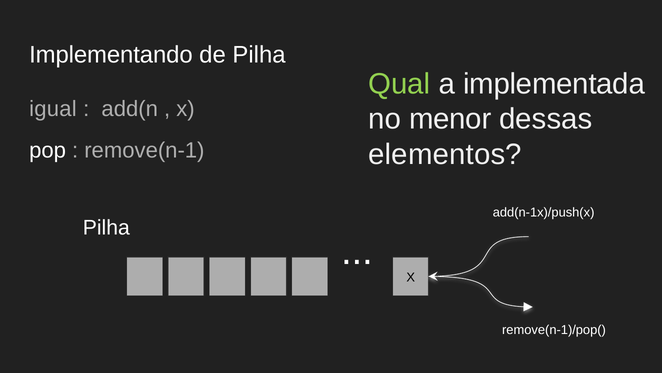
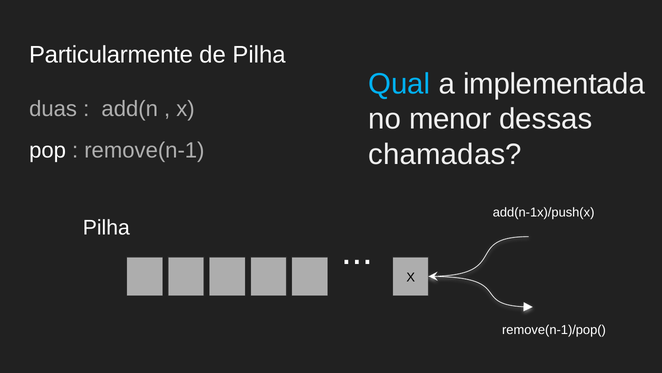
Implementando: Implementando -> Particularmente
Qual colour: light green -> light blue
igual: igual -> duas
elementos: elementos -> chamadas
